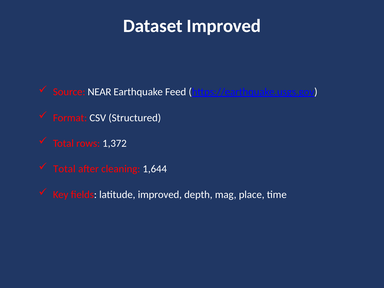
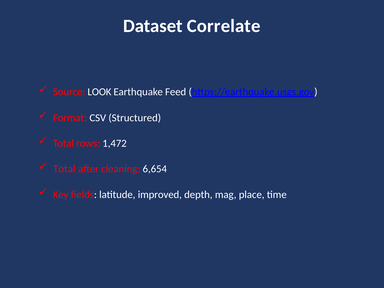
Dataset Improved: Improved -> Correlate
NEAR: NEAR -> LOOK
1,372: 1,372 -> 1,472
1,644: 1,644 -> 6,654
